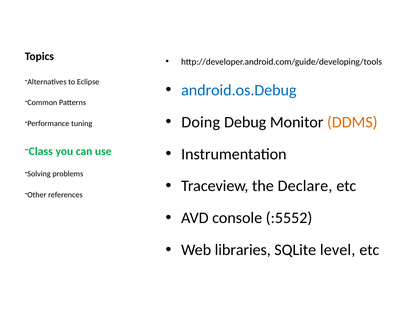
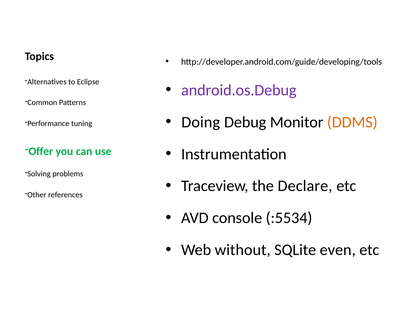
android.os.Debug colour: blue -> purple
Class: Class -> Offer
:5552: :5552 -> :5534
libraries: libraries -> without
level: level -> even
